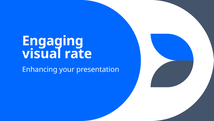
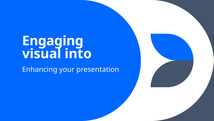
rate: rate -> into
